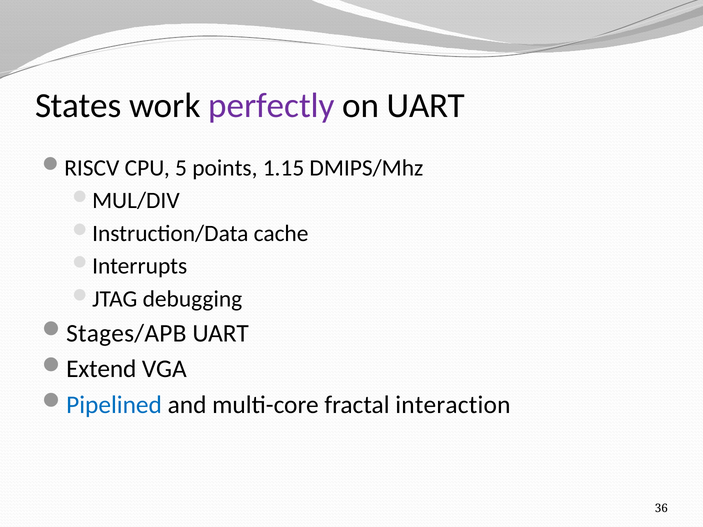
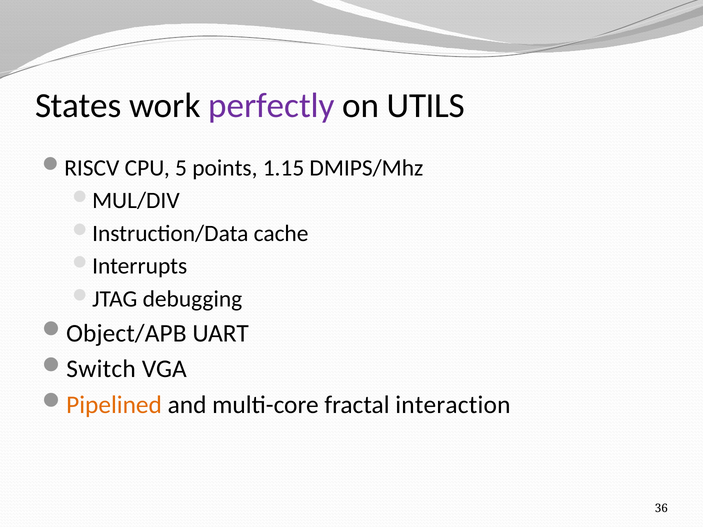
on UART: UART -> UTILS
Stages/APB: Stages/APB -> Object/APB
Extend: Extend -> Switch
Pipelined colour: blue -> orange
